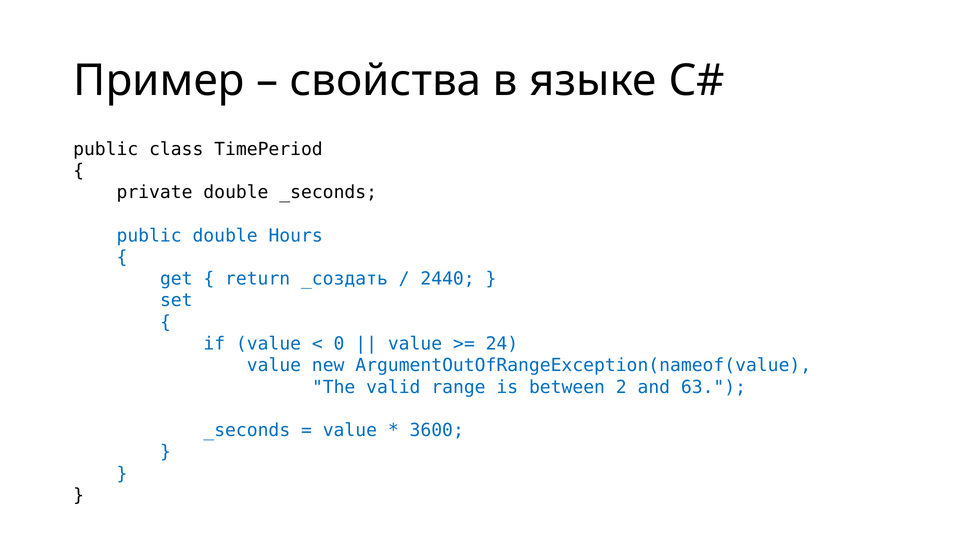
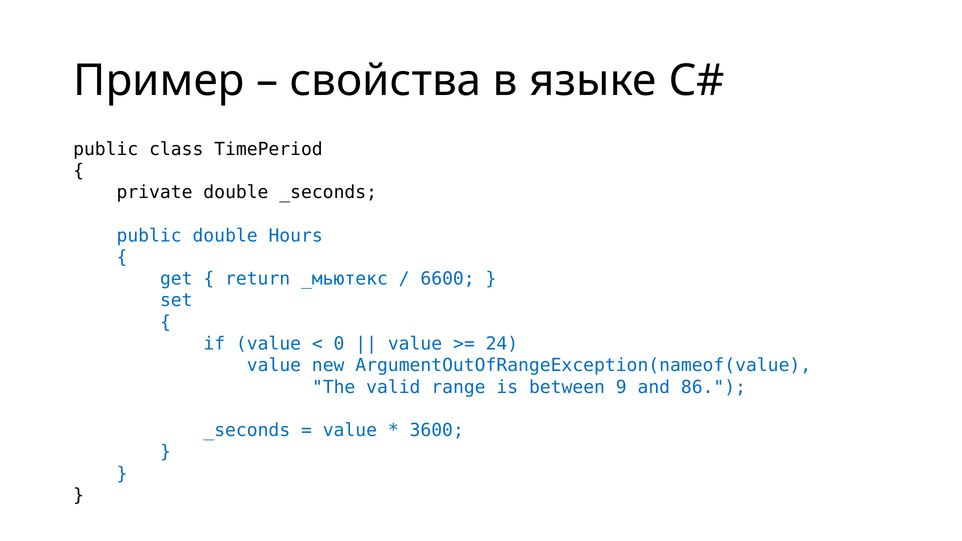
_создать: _создать -> _мьютекс
2440: 2440 -> 6600
2: 2 -> 9
63: 63 -> 86
